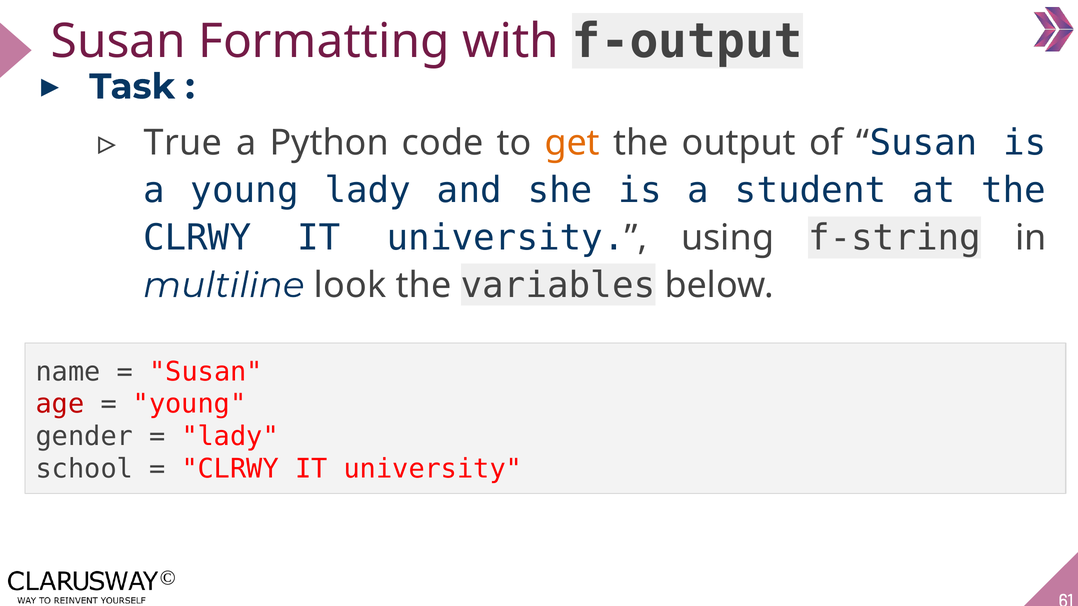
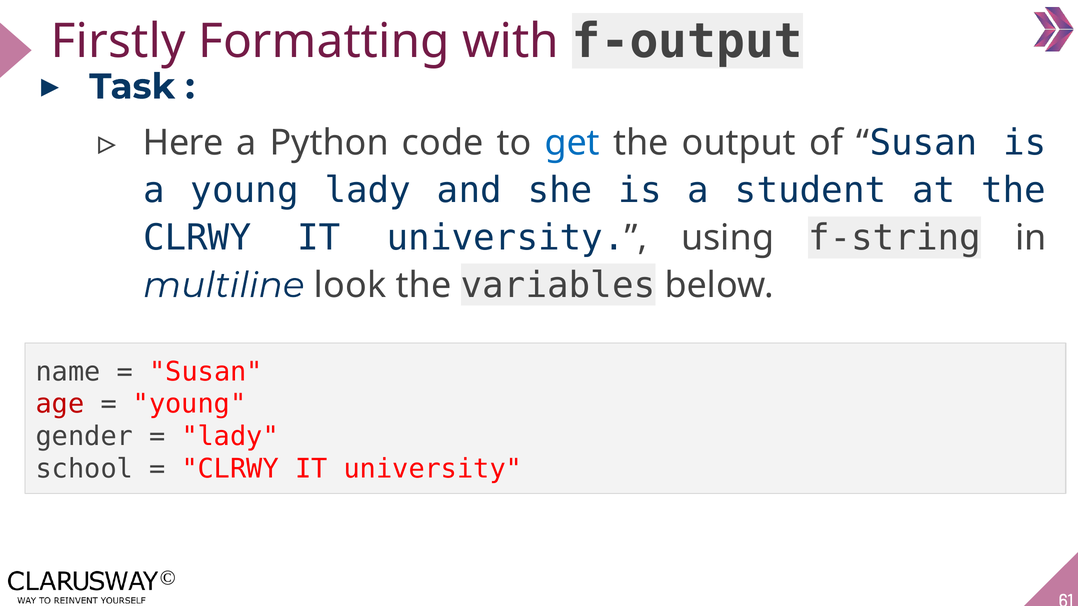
Susan at (118, 41): Susan -> Firstly
True: True -> Here
get colour: orange -> blue
